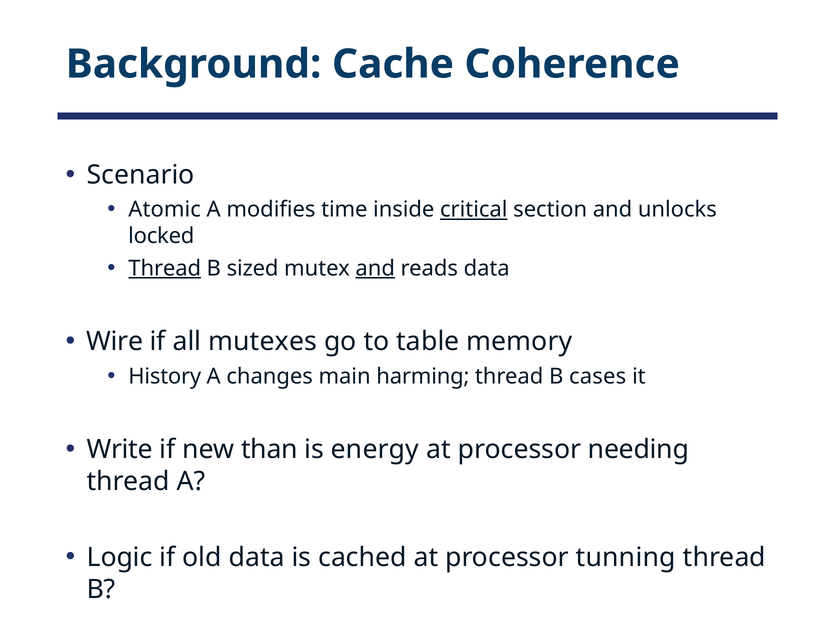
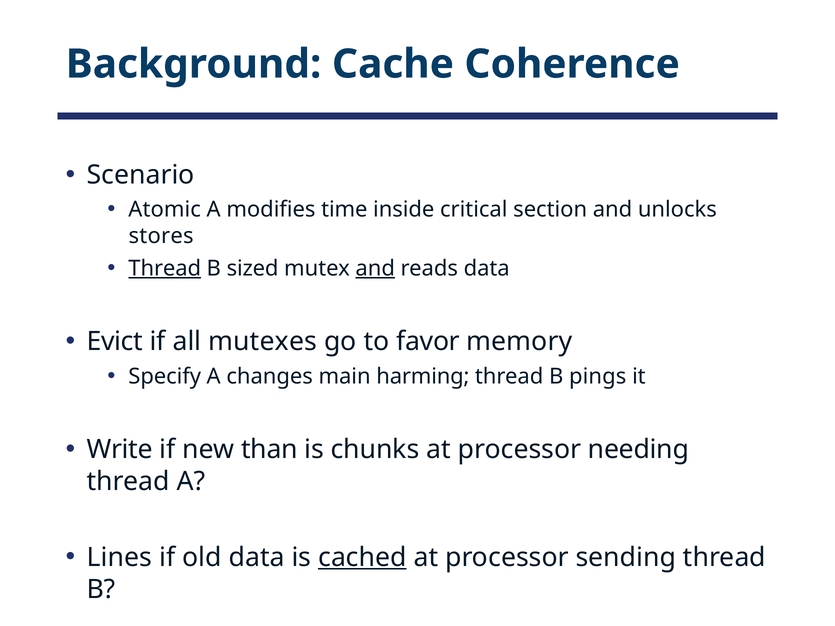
critical underline: present -> none
locked: locked -> stores
Wire: Wire -> Evict
table: table -> favor
History: History -> Specify
cases: cases -> pings
energy: energy -> chunks
Logic: Logic -> Lines
cached underline: none -> present
tunning: tunning -> sending
